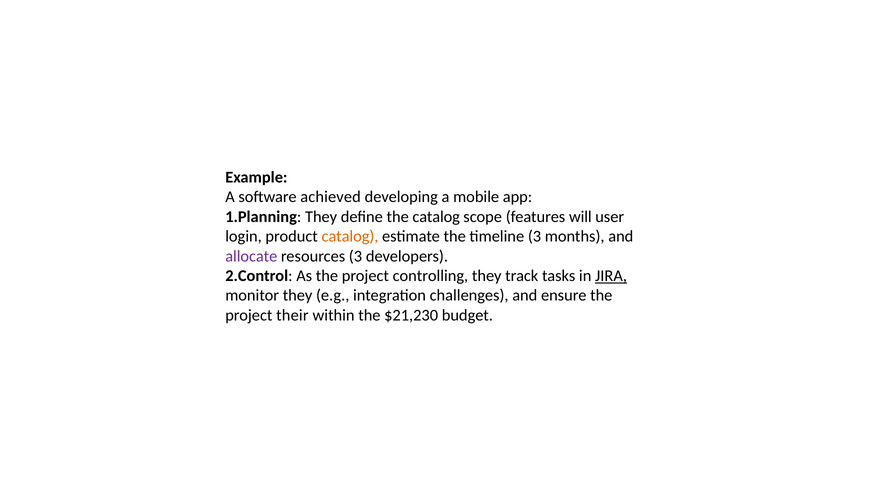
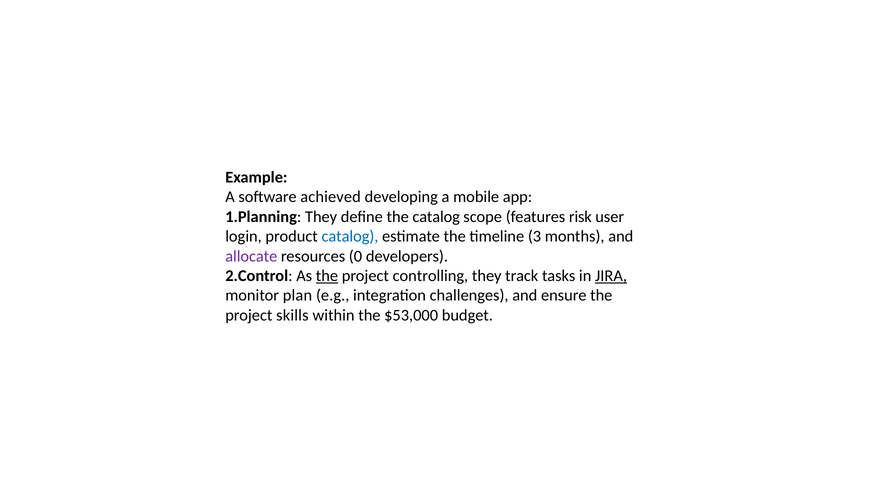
will: will -> risk
catalog at (350, 237) colour: orange -> blue
resources 3: 3 -> 0
the at (327, 276) underline: none -> present
monitor they: they -> plan
their: their -> skills
$21,230: $21,230 -> $53,000
